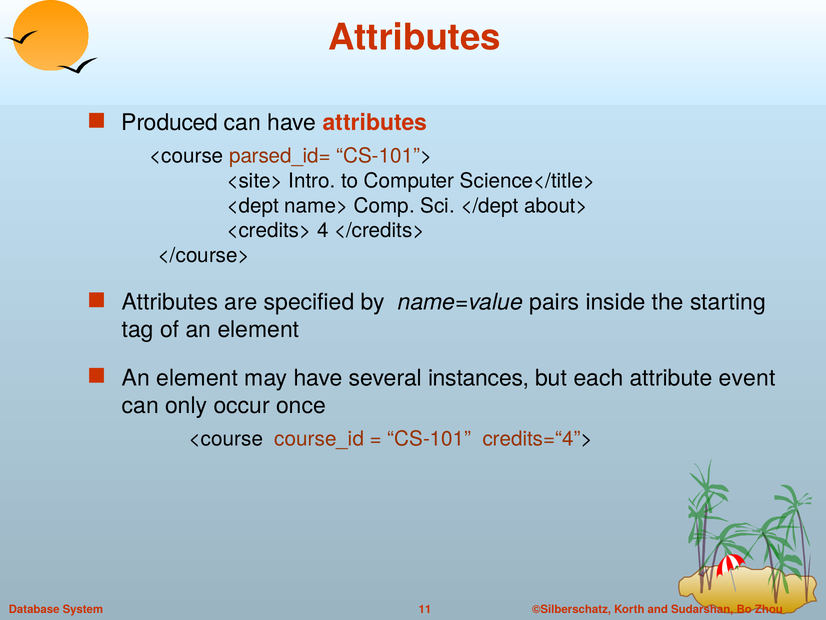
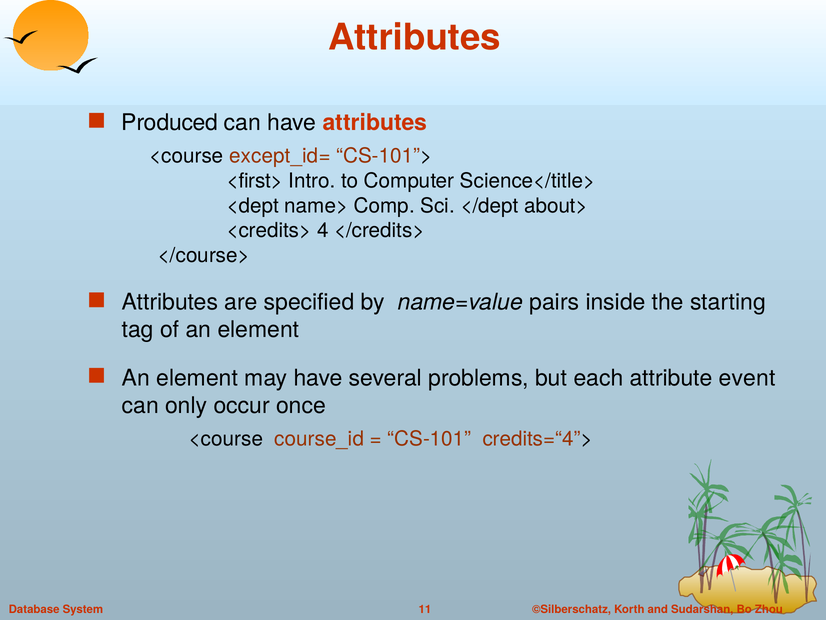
parsed_id=: parsed_id= -> except_id=
<site>: <site> -> <first>
instances: instances -> problems
